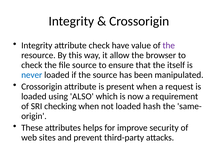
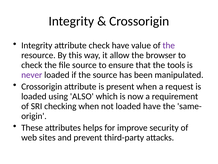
itself: itself -> tools
never colour: blue -> purple
loaded hash: hash -> have
